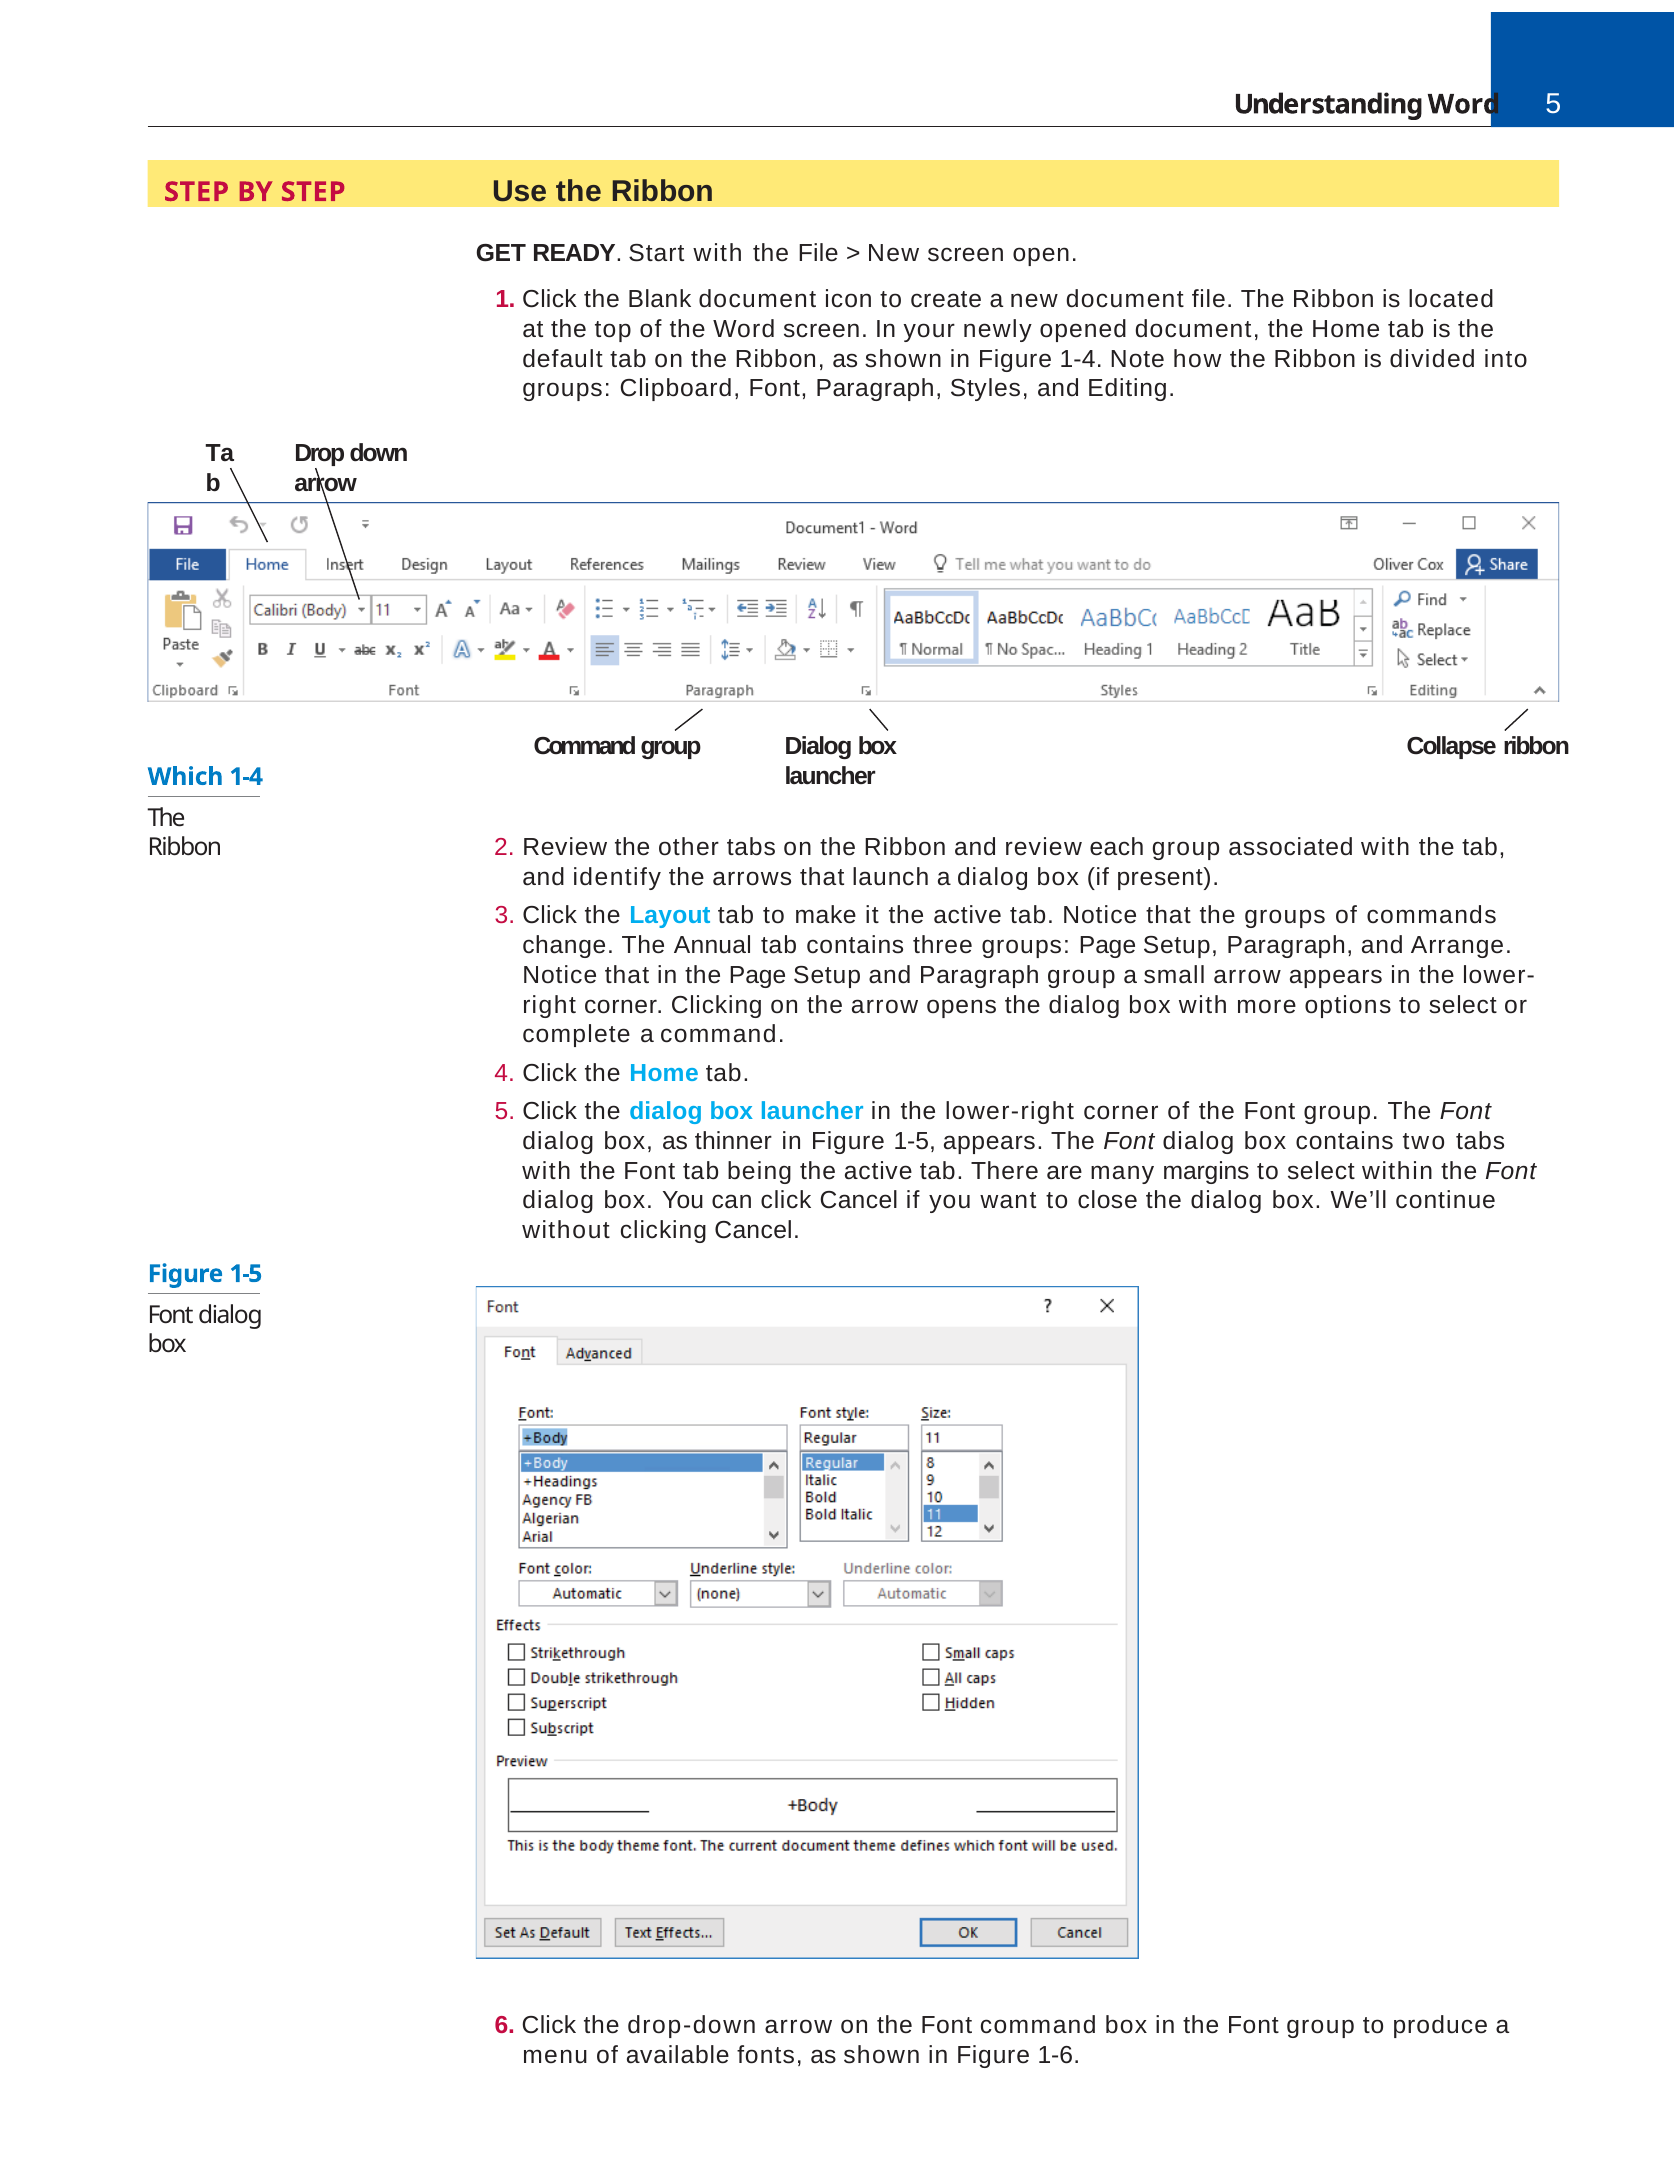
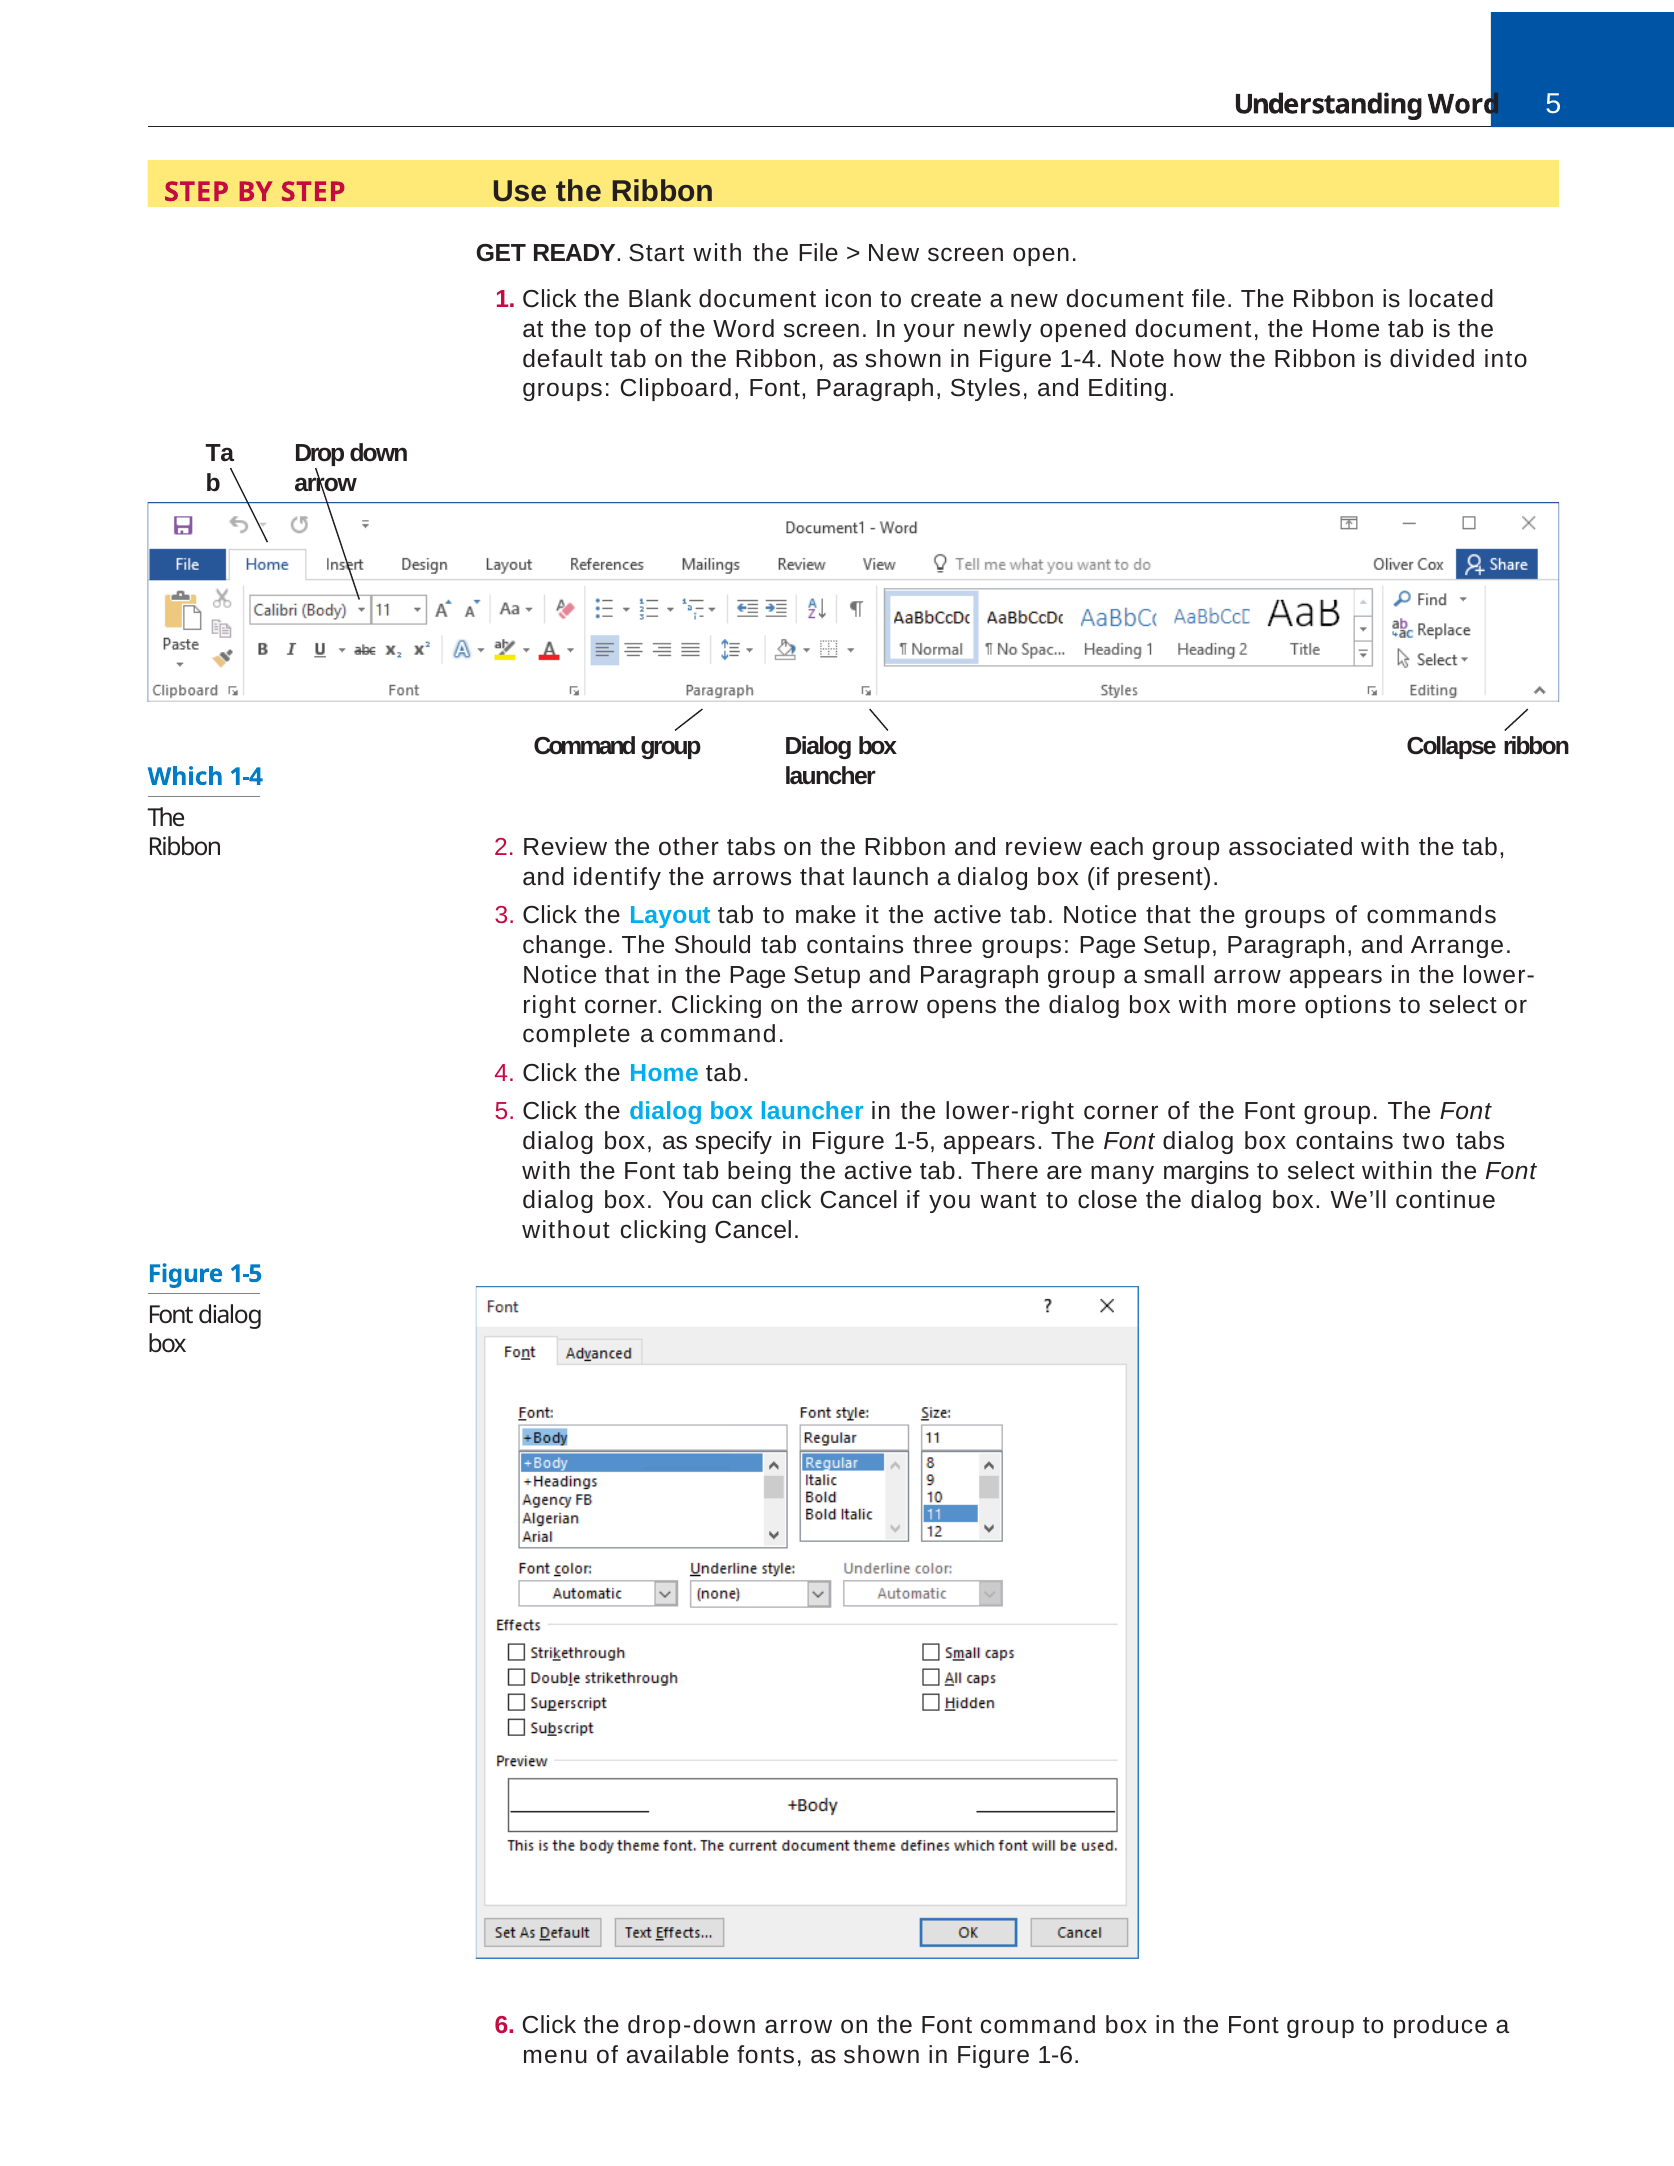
Annual: Annual -> Should
thinner: thinner -> specify
